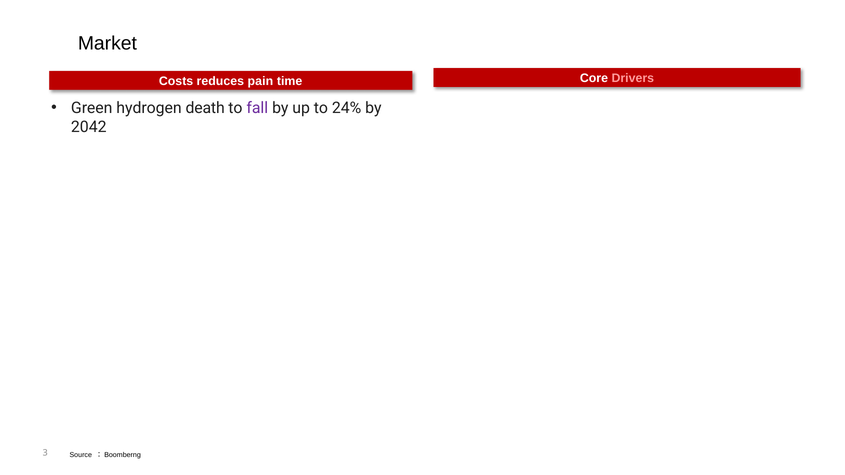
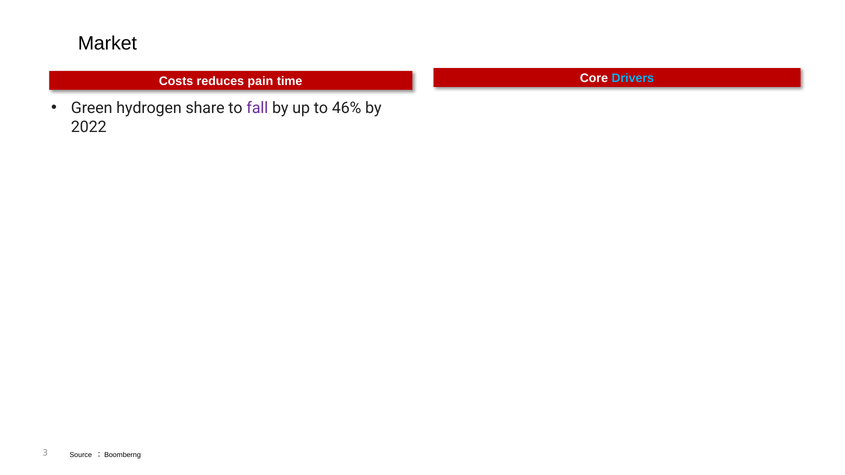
Drivers colour: pink -> light blue
death: death -> share
24%: 24% -> 46%
2042: 2042 -> 2022
